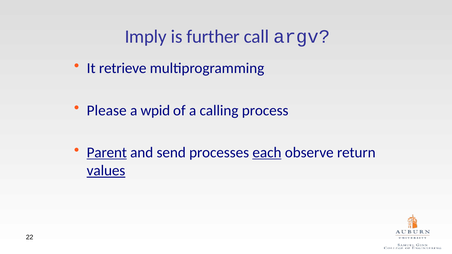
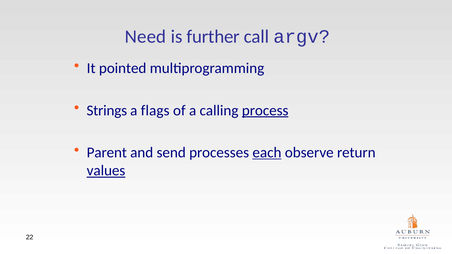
Imply: Imply -> Need
retrieve: retrieve -> pointed
Please: Please -> Strings
wpid: wpid -> flags
process underline: none -> present
Parent underline: present -> none
